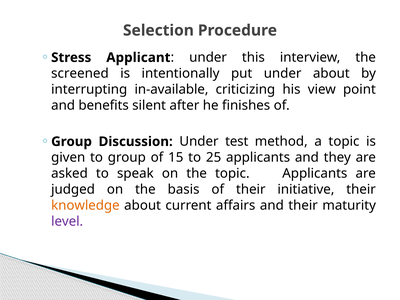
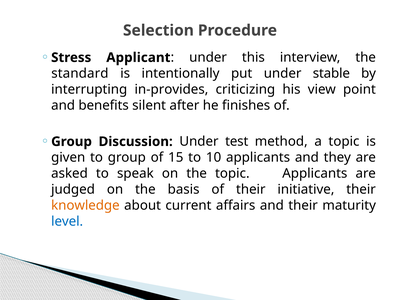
screened: screened -> standard
under about: about -> stable
in-available: in-available -> in-provides
25: 25 -> 10
level colour: purple -> blue
